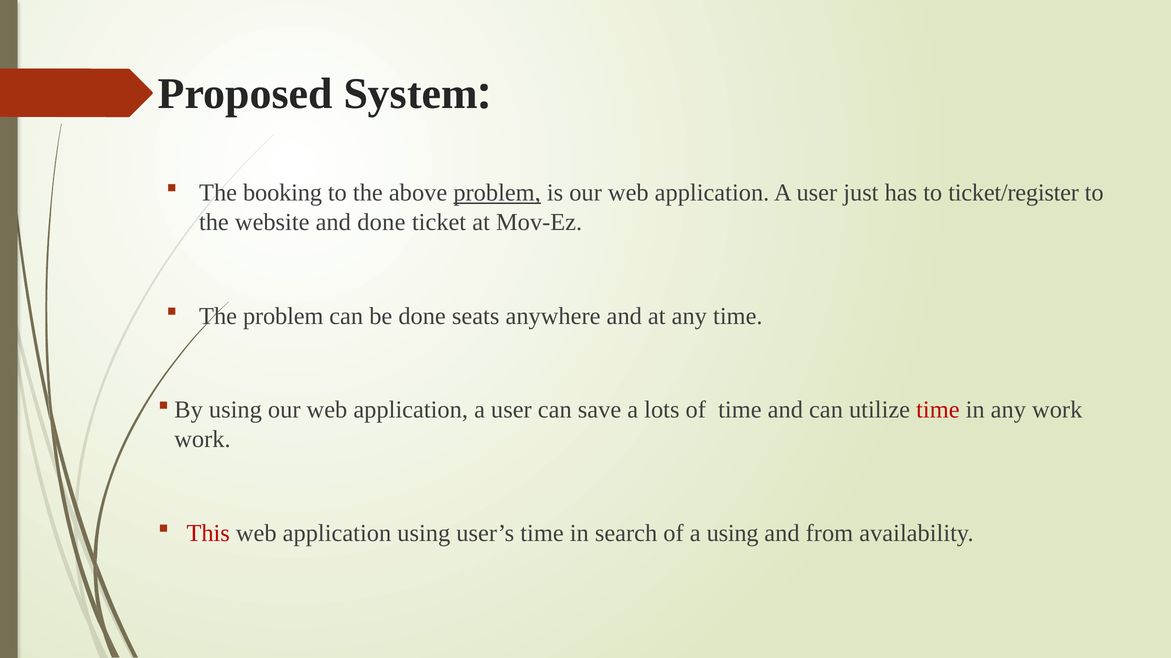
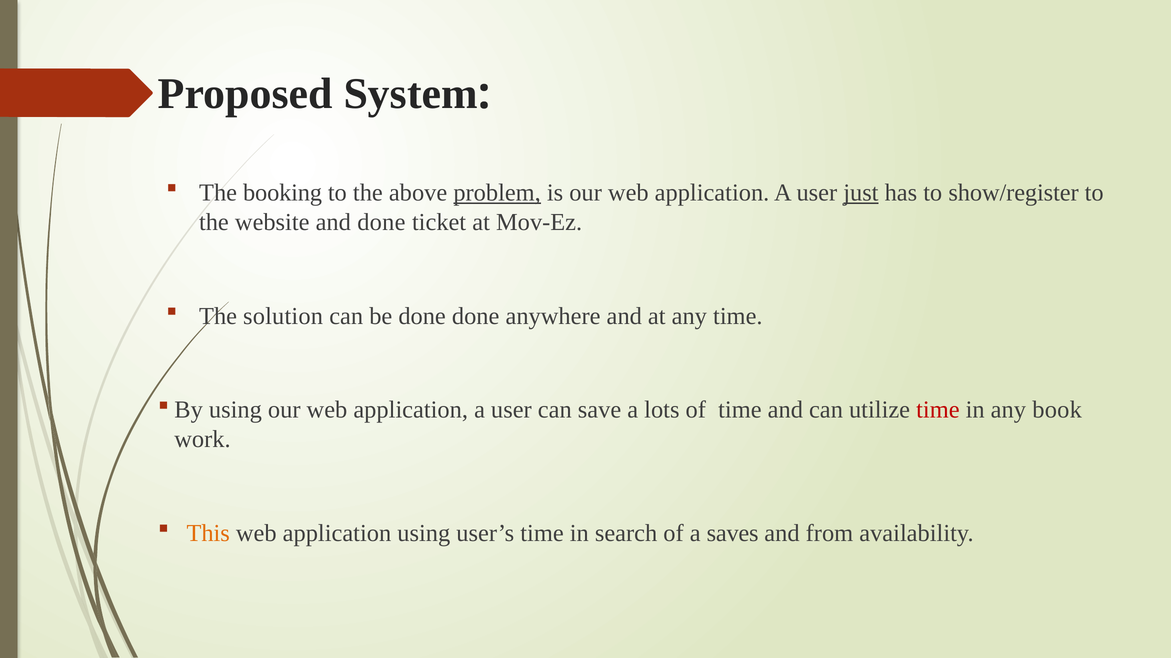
just underline: none -> present
ticket/register: ticket/register -> show/register
The problem: problem -> solution
done seats: seats -> done
any work: work -> book
This colour: red -> orange
a using: using -> saves
